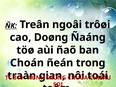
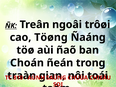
Doøng: Doøng -> Töøng
